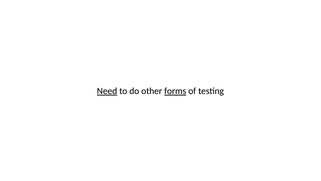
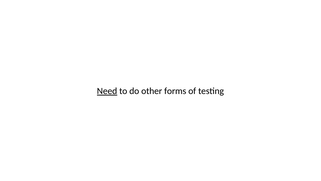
forms underline: present -> none
